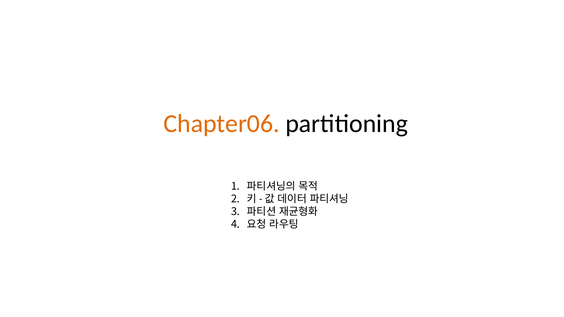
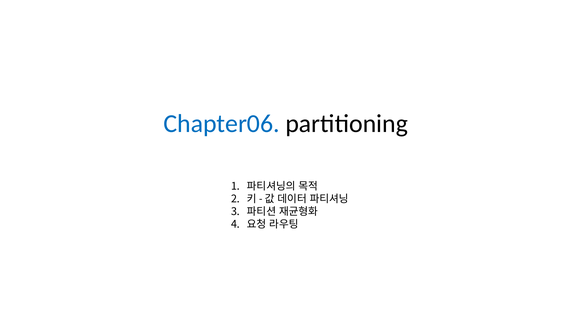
Chapter06 colour: orange -> blue
